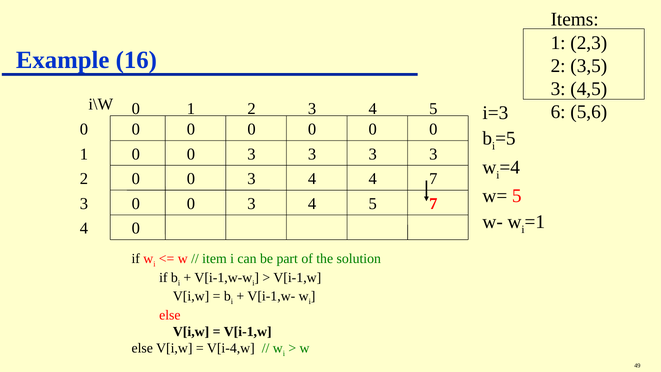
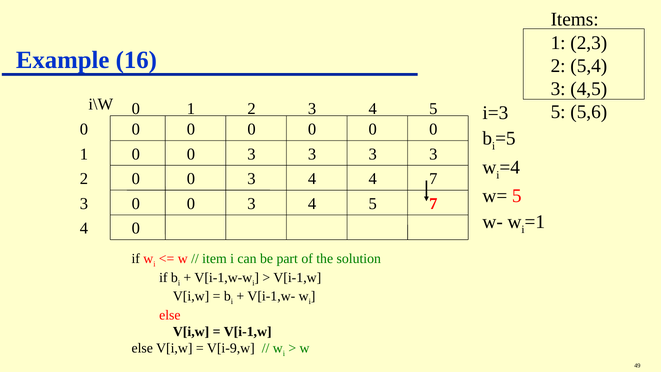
3,5: 3,5 -> 5,4
6 at (558, 112): 6 -> 5
V[i-4,w: V[i-4,w -> V[i-9,w
